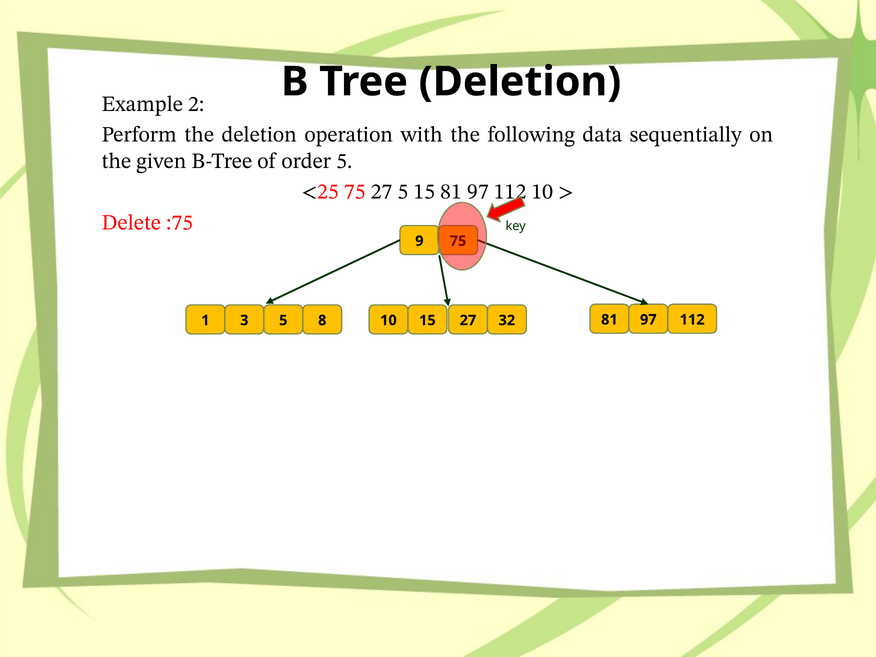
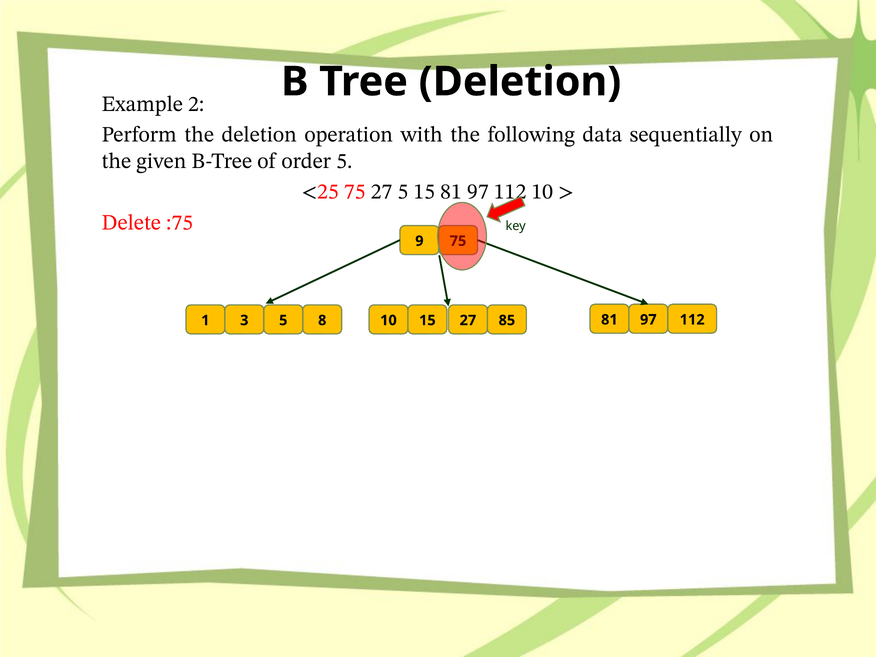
32: 32 -> 85
